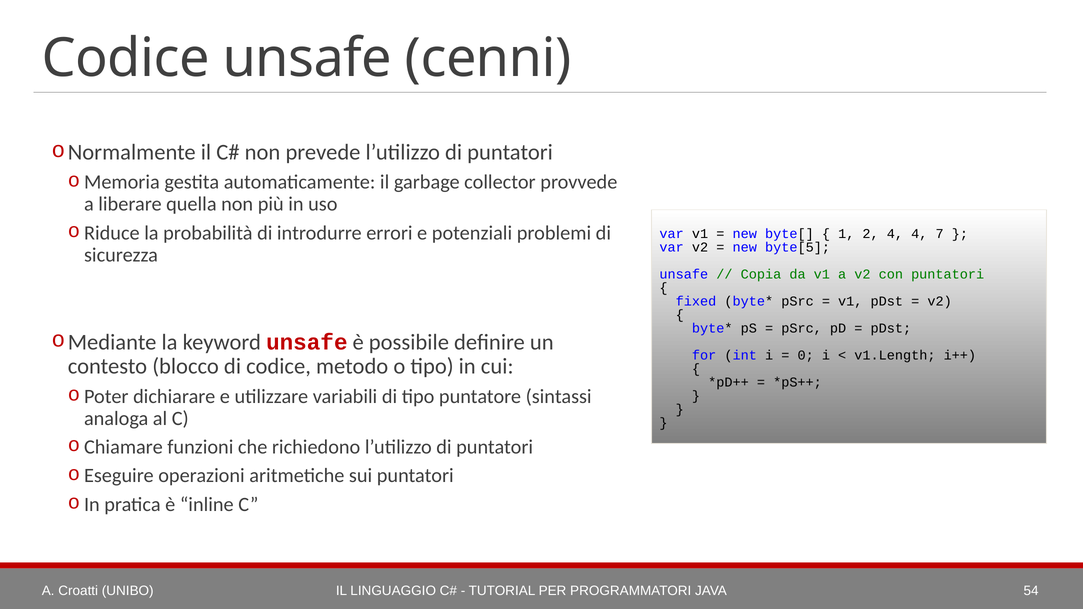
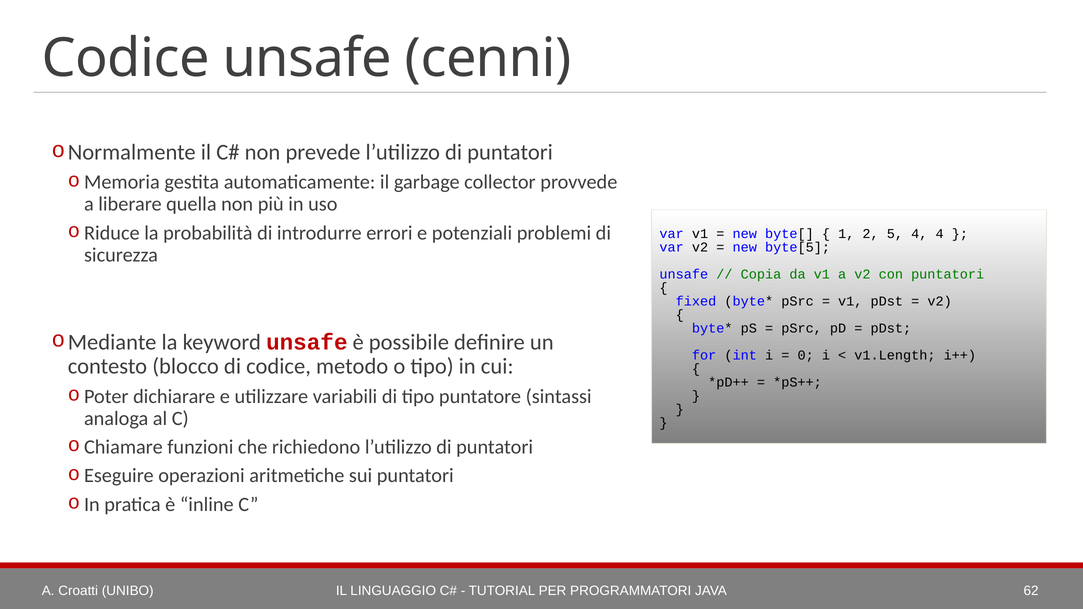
2 4: 4 -> 5
4 7: 7 -> 4
54: 54 -> 62
